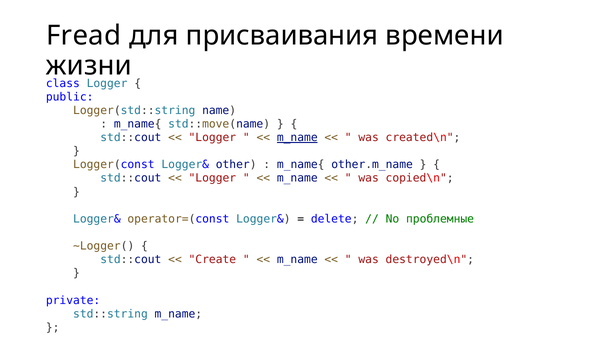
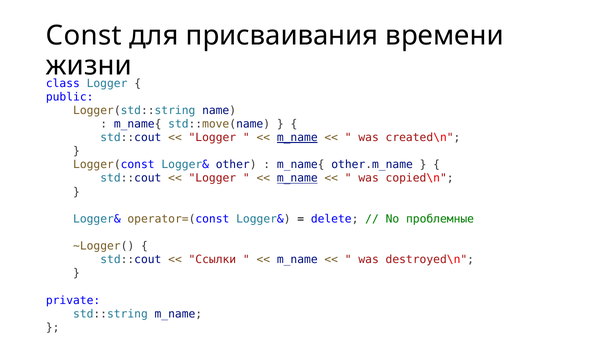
Fread: Fread -> Const
m_name at (297, 178) underline: none -> present
Create: Create -> Ссылки
